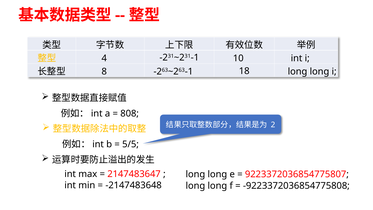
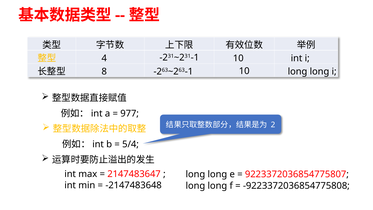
-263~263-1 18: 18 -> 10
808: 808 -> 977
5/5: 5/5 -> 5/4
